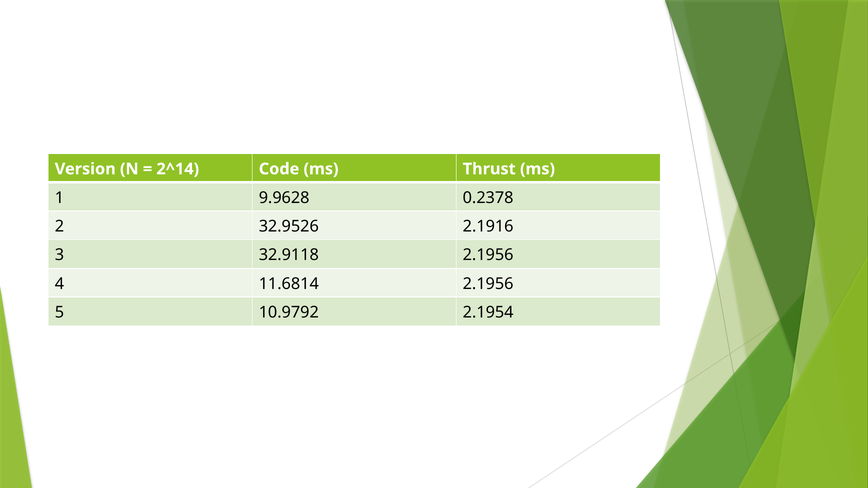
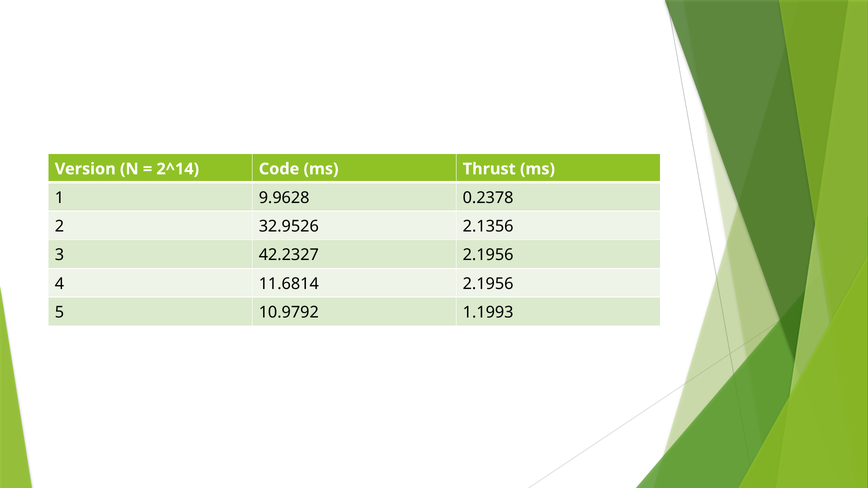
2.1916: 2.1916 -> 2.1356
32.9118: 32.9118 -> 42.2327
2.1954: 2.1954 -> 1.1993
